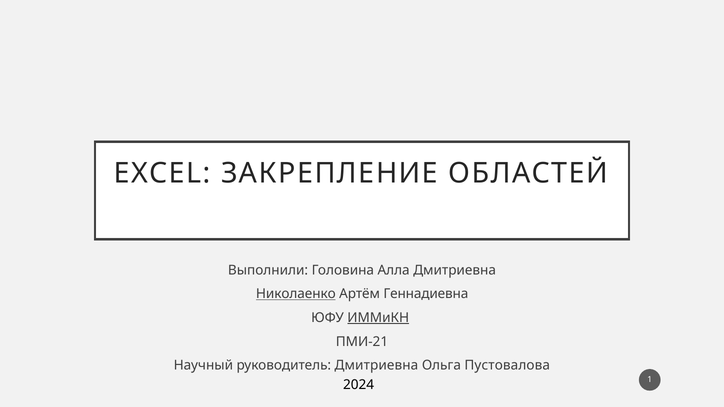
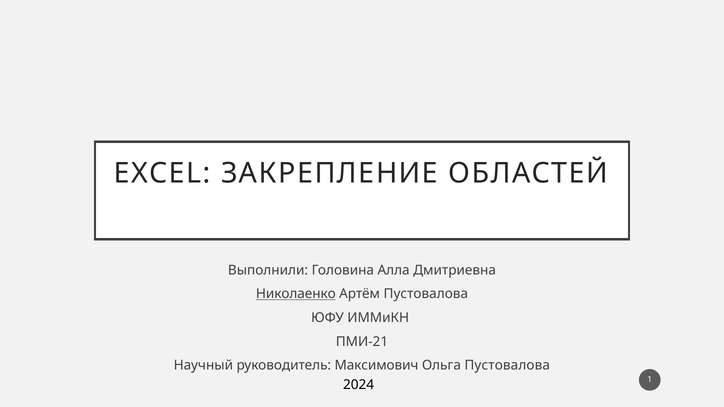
Артём Геннадиевна: Геннадиевна -> Пустовалова
ИММиКН underline: present -> none
руководитель Дмитриевна: Дмитриевна -> Максимович
